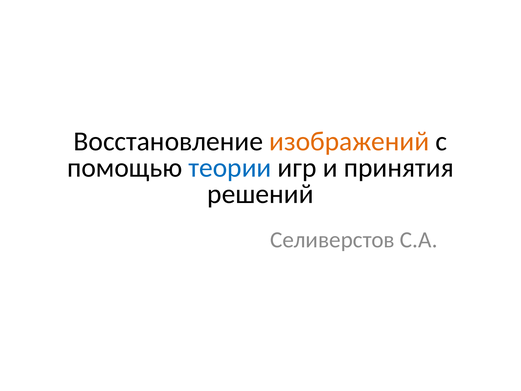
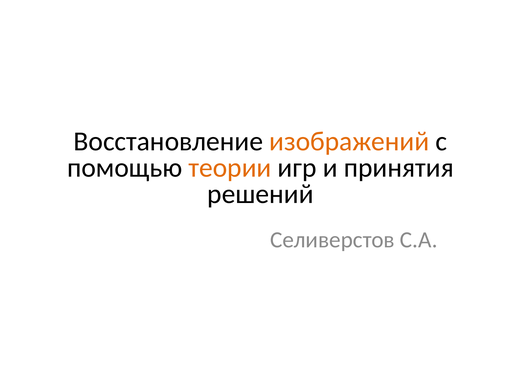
теории colour: blue -> orange
